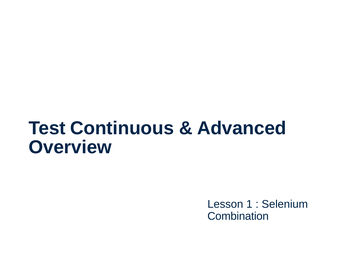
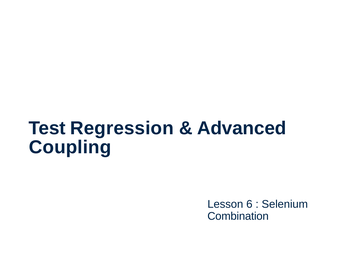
Continuous: Continuous -> Regression
Overview: Overview -> Coupling
1: 1 -> 6
